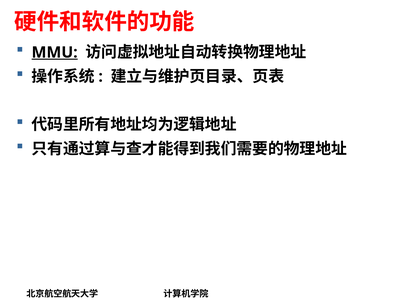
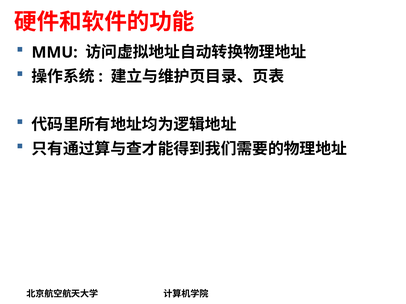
MMU underline: present -> none
